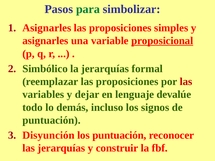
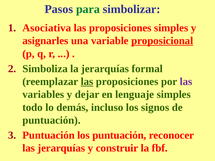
Asignarles at (47, 28): Asignarles -> Asociativa
Simbólico: Simbólico -> Simboliza
las at (87, 82) underline: none -> present
las at (186, 82) colour: red -> purple
lenguaje devalúe: devalúe -> simples
Disyunción at (48, 135): Disyunción -> Puntuación
